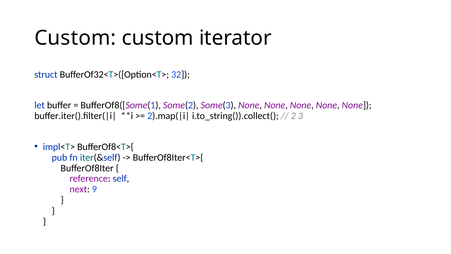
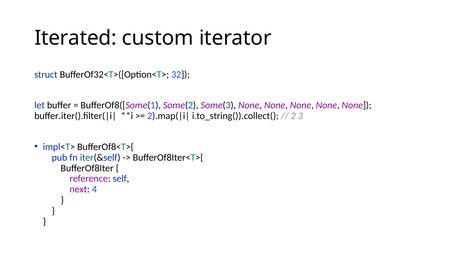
Custom at (75, 38): Custom -> Iterated
9: 9 -> 4
